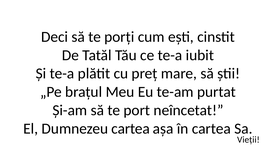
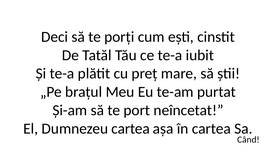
Vieții: Vieții -> Când
